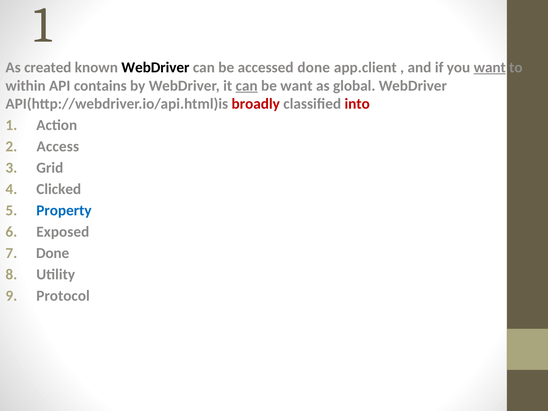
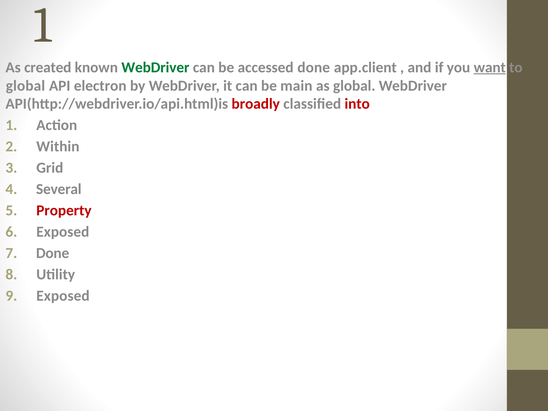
WebDriver at (155, 67) colour: black -> green
within at (26, 86): within -> global
contains: contains -> electron
can at (247, 86) underline: present -> none
be want: want -> main
Access: Access -> Within
Clicked: Clicked -> Several
Property colour: blue -> red
Protocol at (63, 296): Protocol -> Exposed
